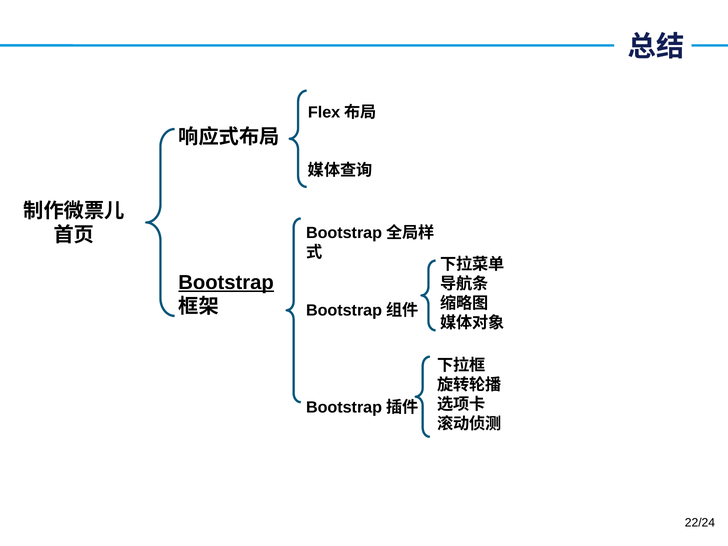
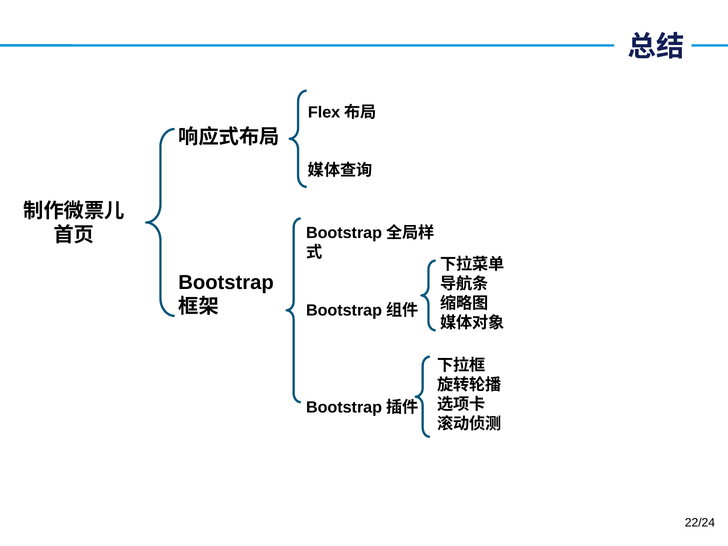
Bootstrap underline: present -> none
